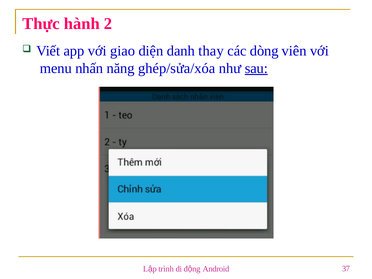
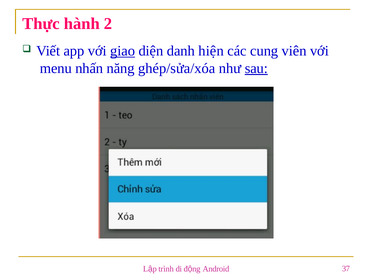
giao underline: none -> present
thay: thay -> hiện
dòng: dòng -> cung
